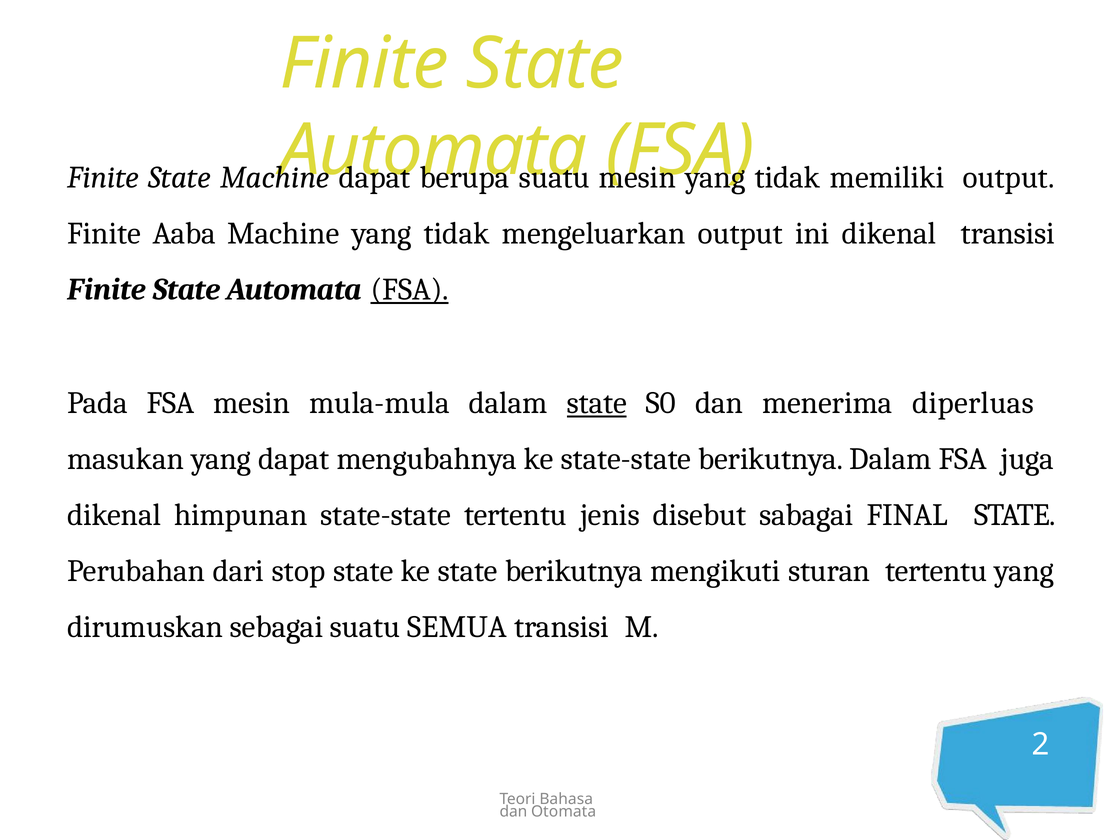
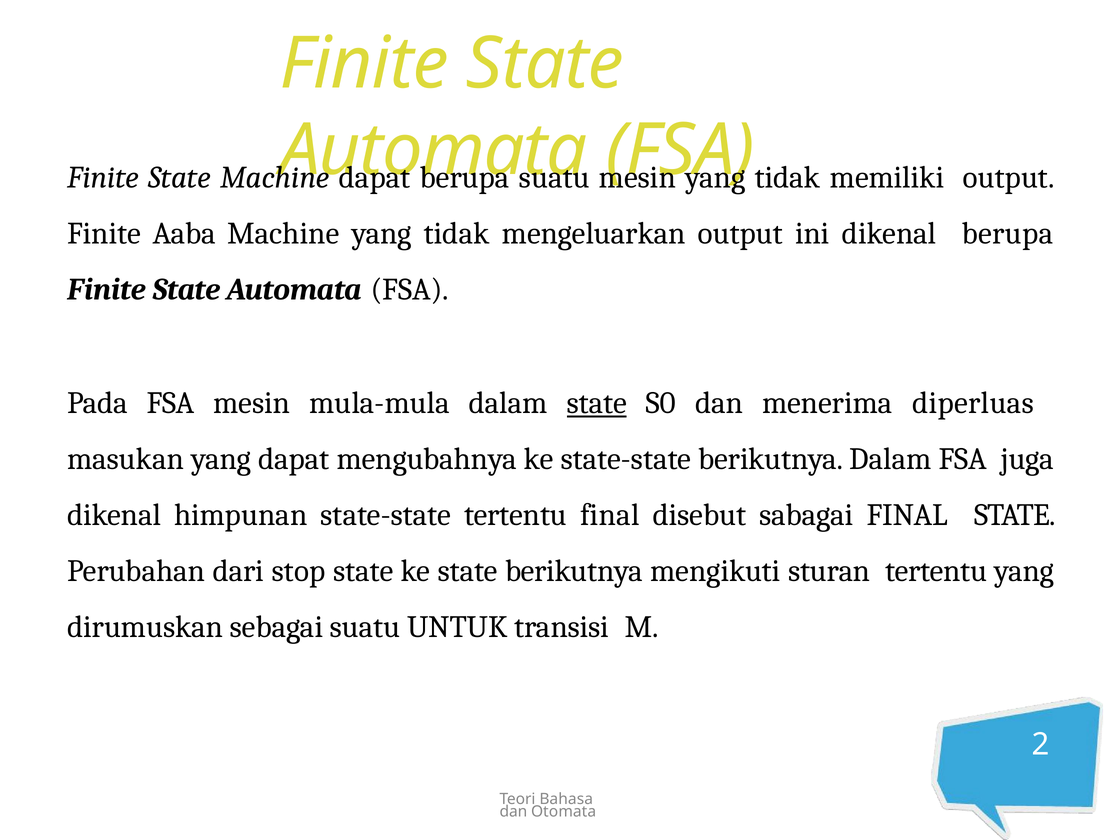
dikenal transisi: transisi -> berupa
FSA at (410, 289) underline: present -> none
tertentu jenis: jenis -> final
SEMUA: SEMUA -> UNTUK
